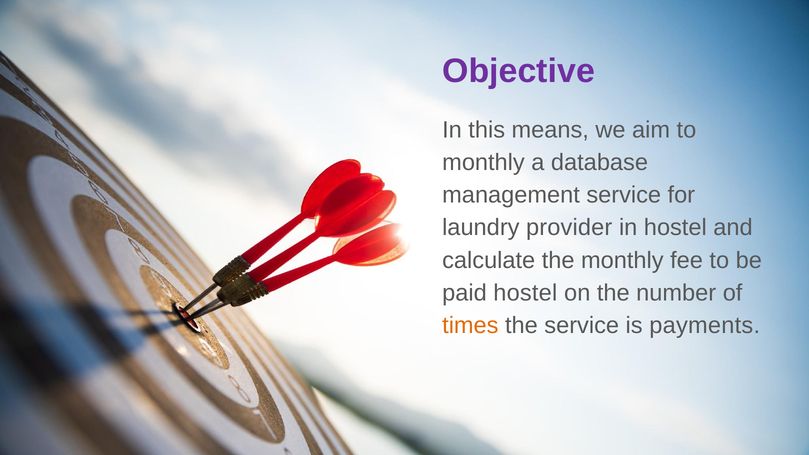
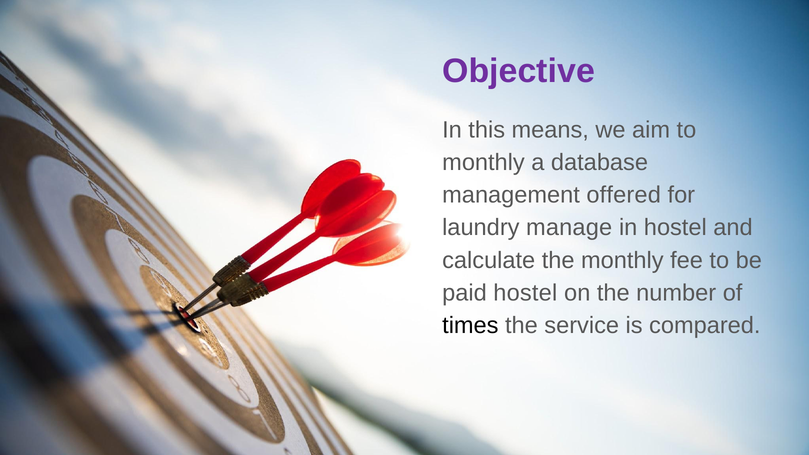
management service: service -> offered
provider: provider -> manage
times colour: orange -> black
payments: payments -> compared
